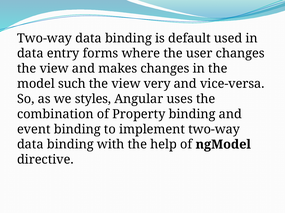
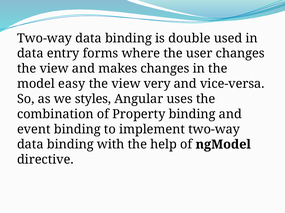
default: default -> double
such: such -> easy
